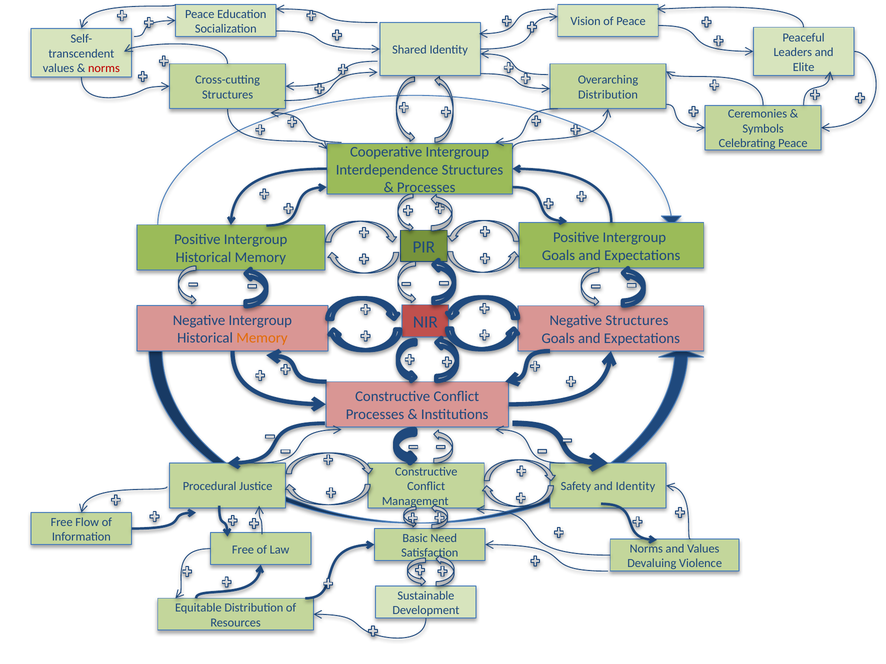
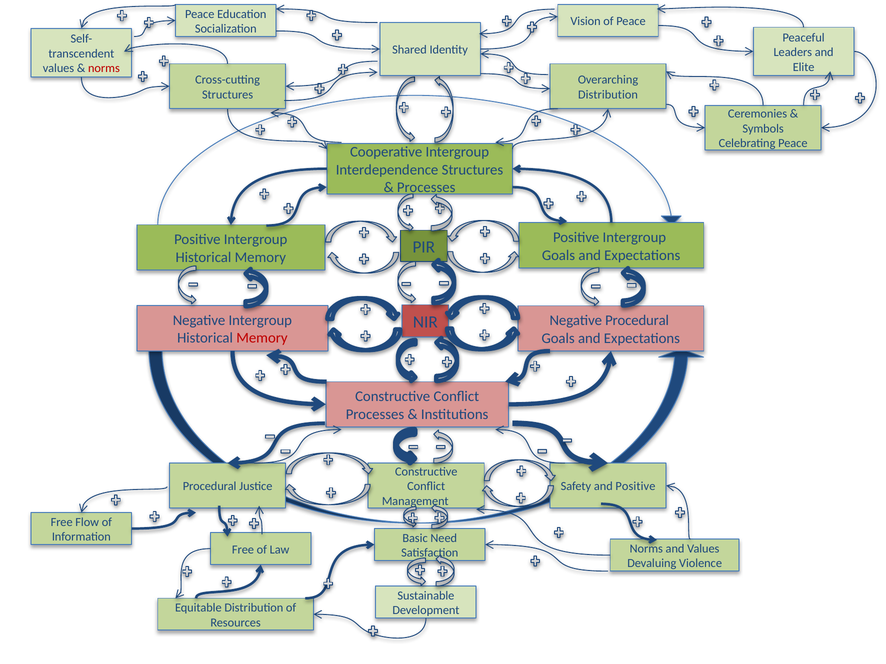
Negative Structures: Structures -> Procedural
Memory at (262, 338) colour: orange -> red
and Identity: Identity -> Positive
